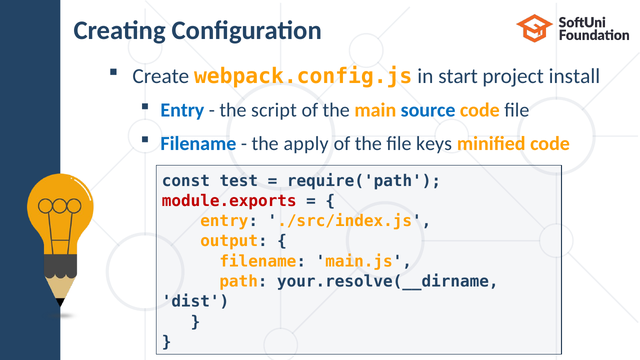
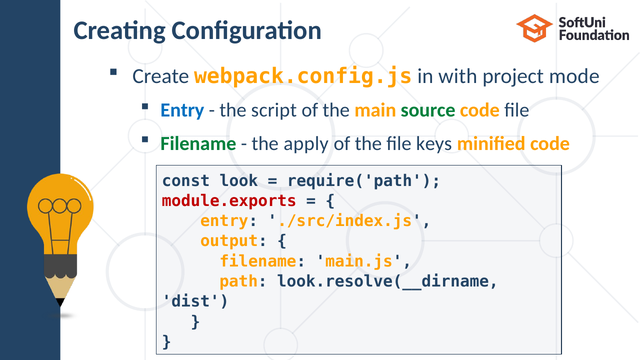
start: start -> with
install: install -> mode
source colour: blue -> green
Filename at (198, 143) colour: blue -> green
test: test -> look
your.resolve(__dirname: your.resolve(__dirname -> look.resolve(__dirname
